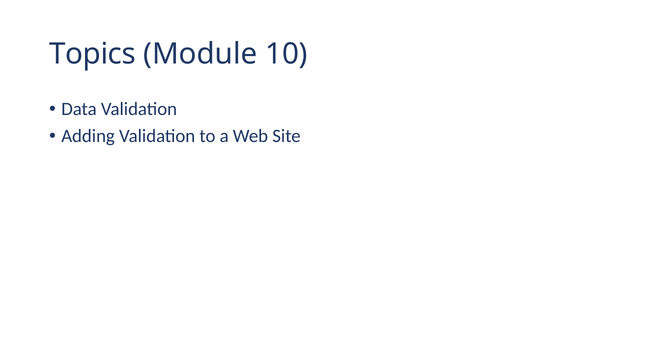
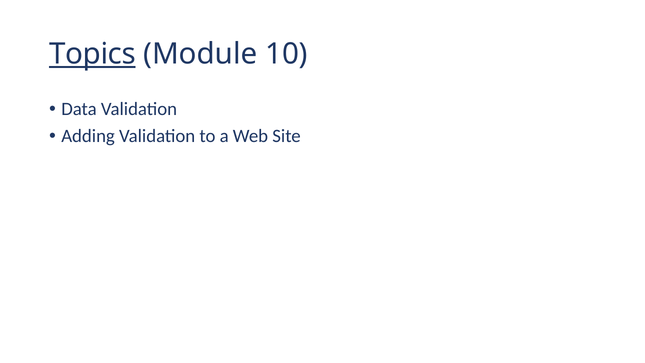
Topics underline: none -> present
